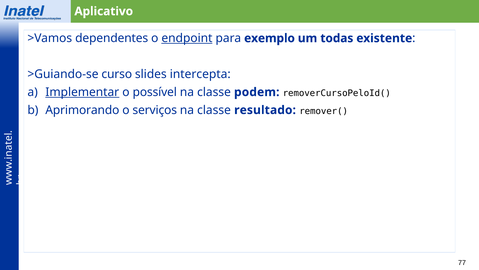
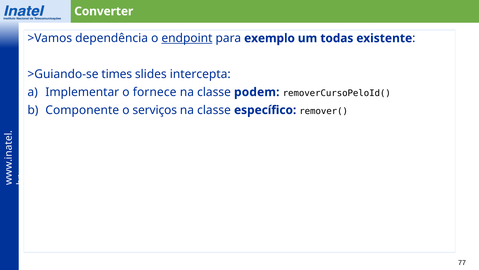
Aplicativo: Aplicativo -> Converter
dependentes: dependentes -> dependência
curso: curso -> times
Implementar underline: present -> none
possível: possível -> fornece
Aprimorando: Aprimorando -> Componente
resultado: resultado -> específico
